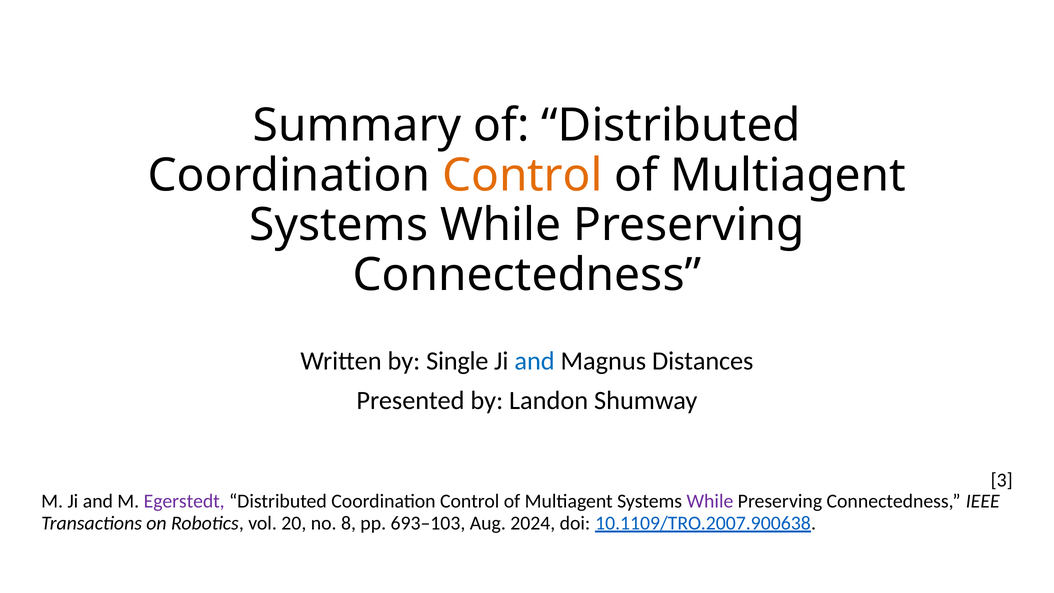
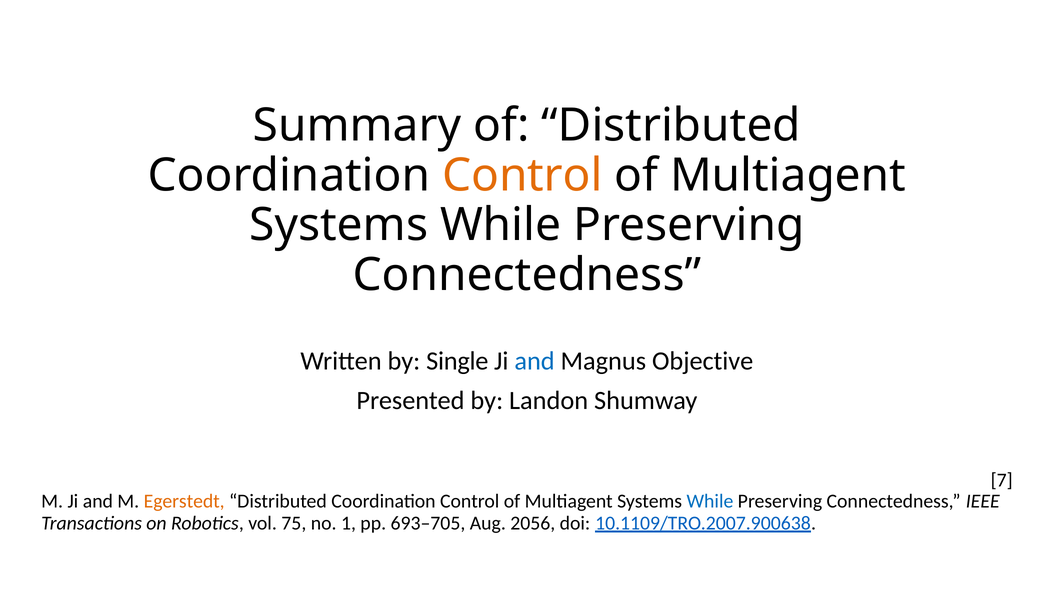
Distances: Distances -> Objective
3: 3 -> 7
Egerstedt colour: purple -> orange
While at (710, 501) colour: purple -> blue
20: 20 -> 75
8: 8 -> 1
693–103: 693–103 -> 693–705
2024: 2024 -> 2056
